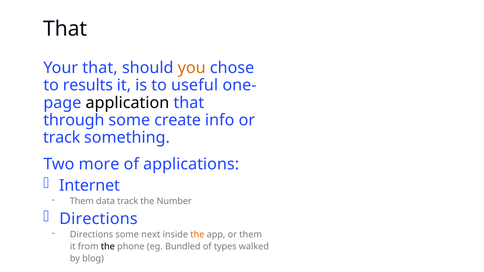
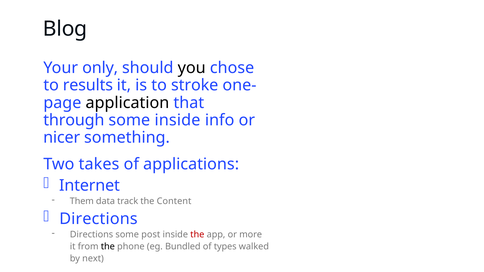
That at (65, 29): That -> Blog
Your that: that -> only
you colour: orange -> black
useful: useful -> stroke
some create: create -> inside
track at (62, 138): track -> nicer
more: more -> takes
Number: Number -> Content
next: next -> post
the at (197, 235) colour: orange -> red
or them: them -> more
blog: blog -> next
